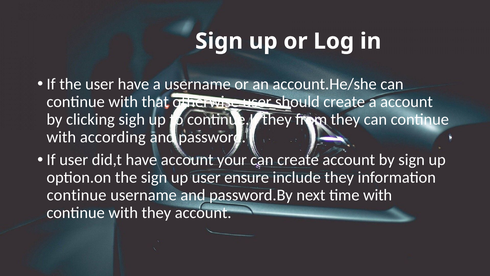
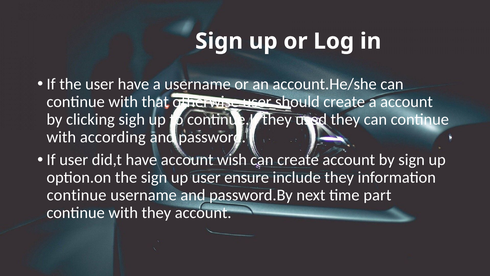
from: from -> used
your: your -> wish
time with: with -> part
